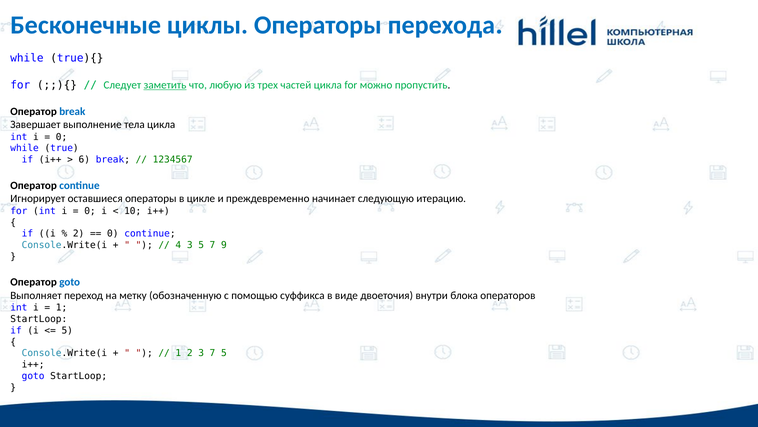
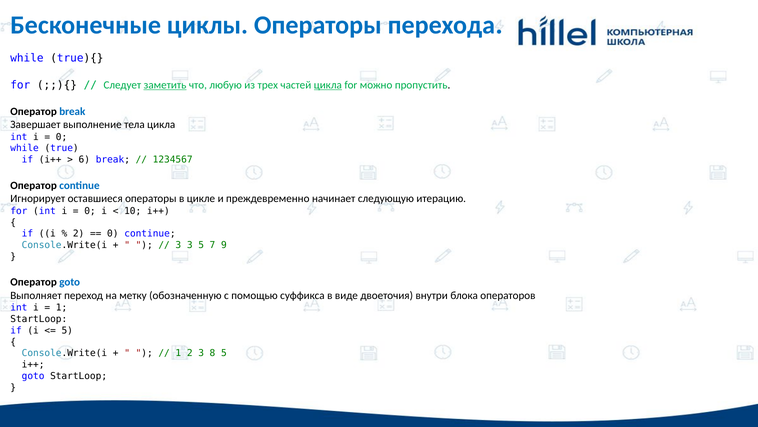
цикла at (328, 85) underline: none -> present
4 at (178, 245): 4 -> 3
3 7: 7 -> 8
